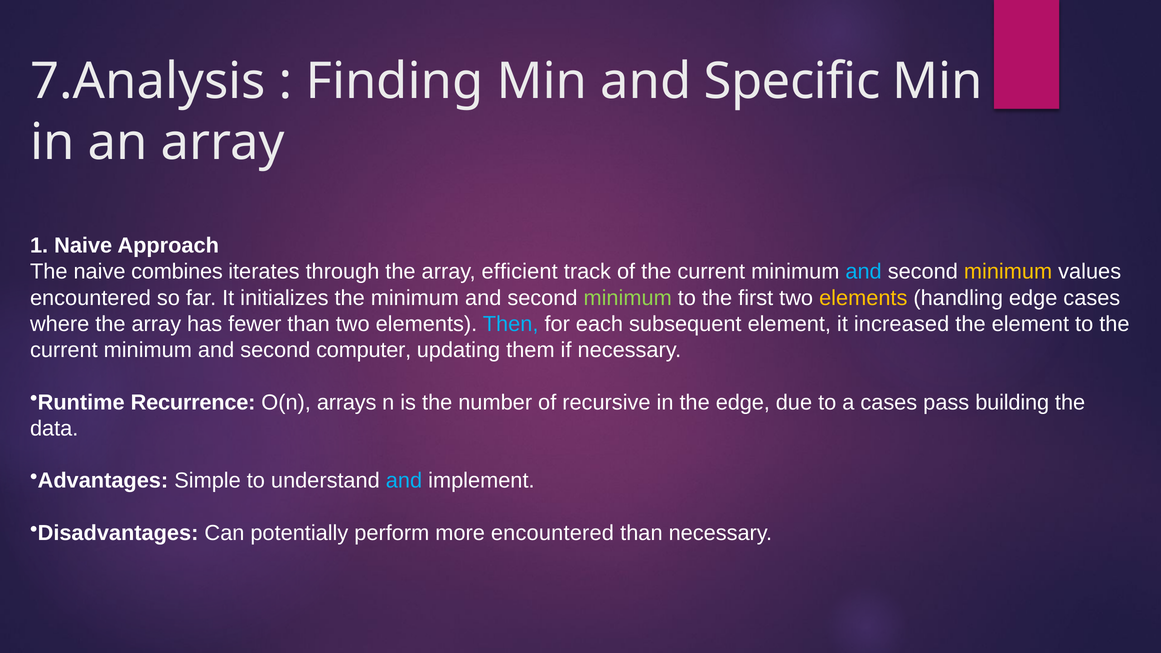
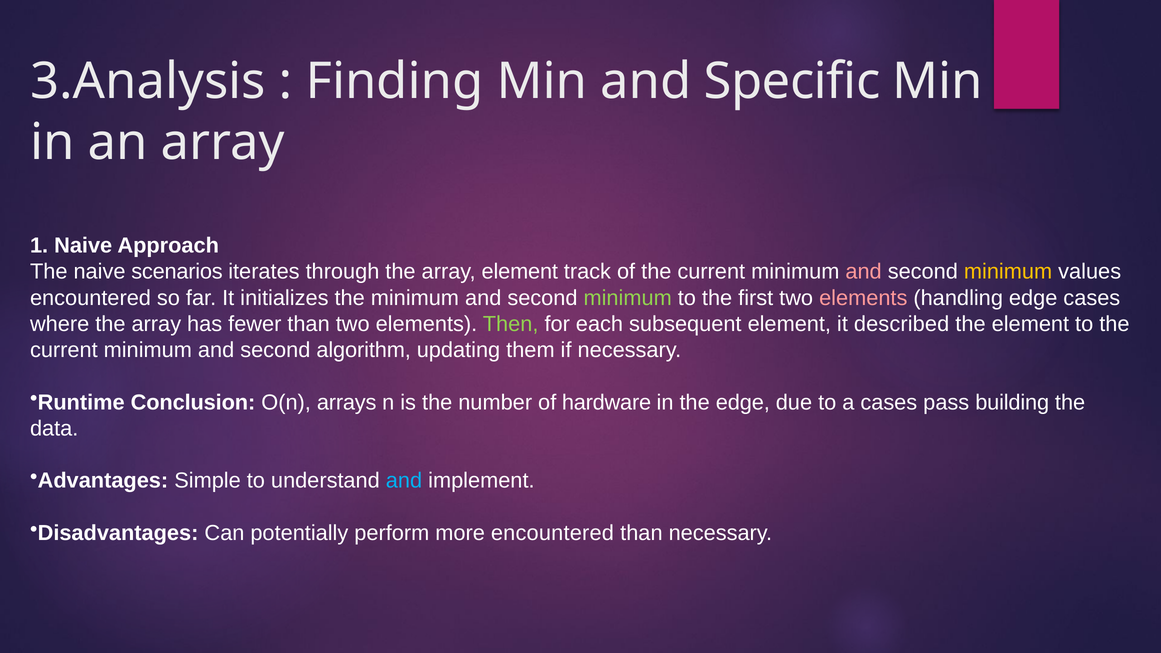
7.Analysis: 7.Analysis -> 3.Analysis
combines: combines -> scenarios
array efficient: efficient -> element
and at (864, 272) colour: light blue -> pink
elements at (863, 298) colour: yellow -> pink
Then colour: light blue -> light green
increased: increased -> described
computer: computer -> algorithm
Recurrence: Recurrence -> Conclusion
recursive: recursive -> hardware
